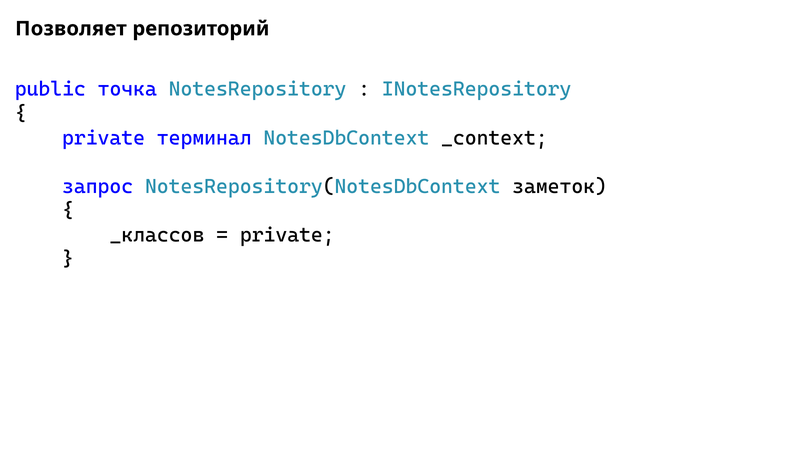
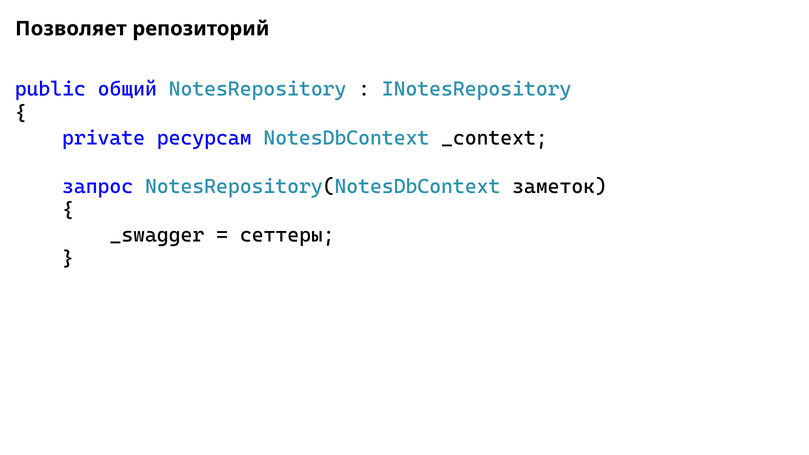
точка: точка -> общий
терминал: терминал -> ресурсам
_классов: _классов -> _swagger
private at (287, 235): private -> сеттеры
